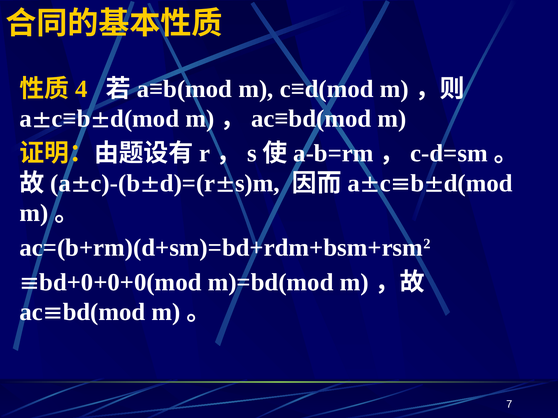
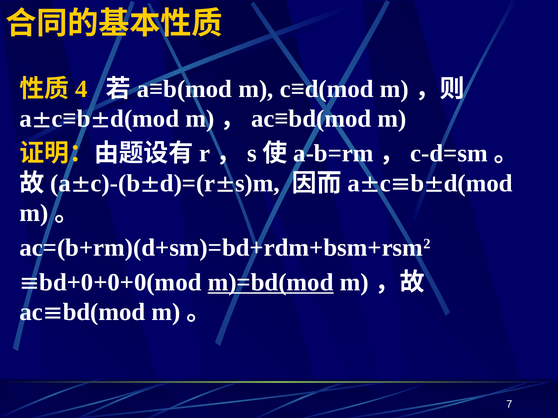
m)=bd(mod underline: none -> present
